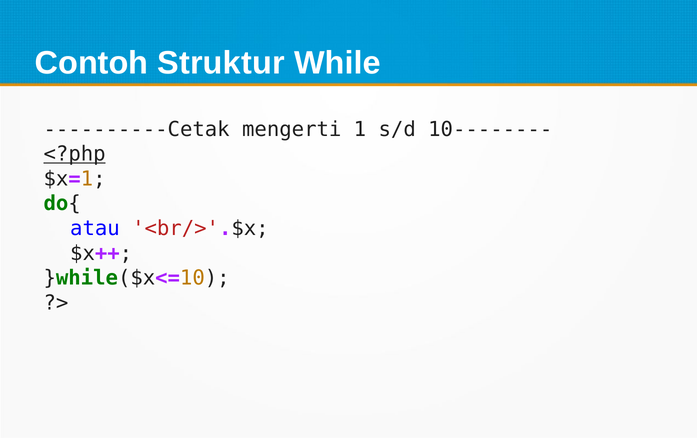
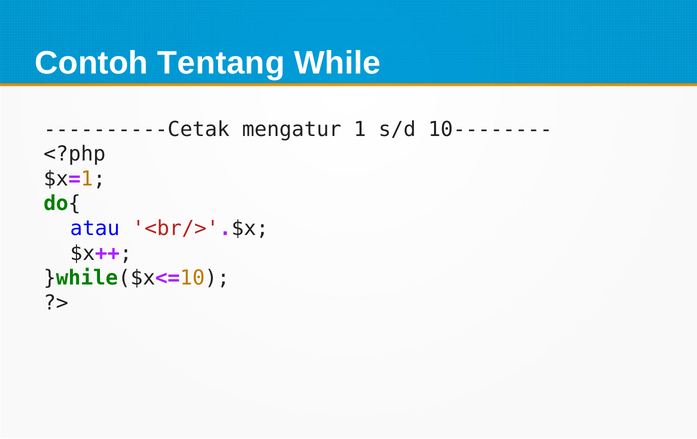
Struktur: Struktur -> Tentang
mengerti: mengerti -> mengatur
<?php underline: present -> none
